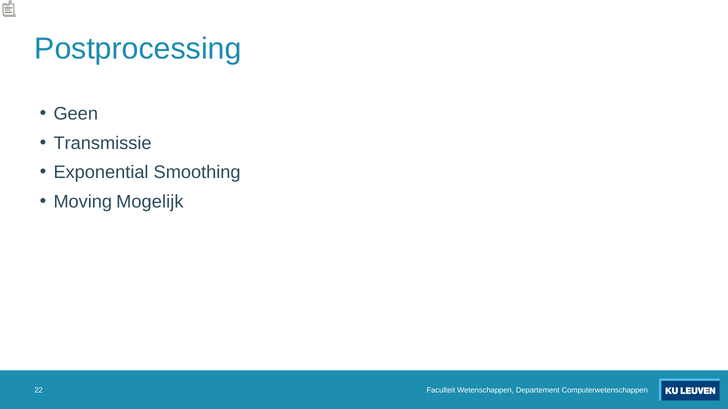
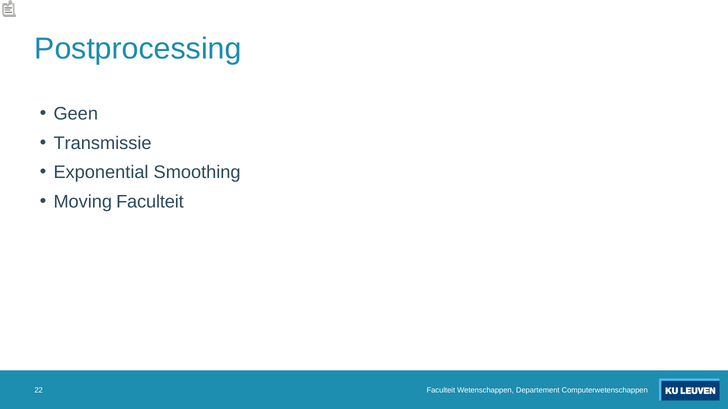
Moving Mogelijk: Mogelijk -> Faculteit
